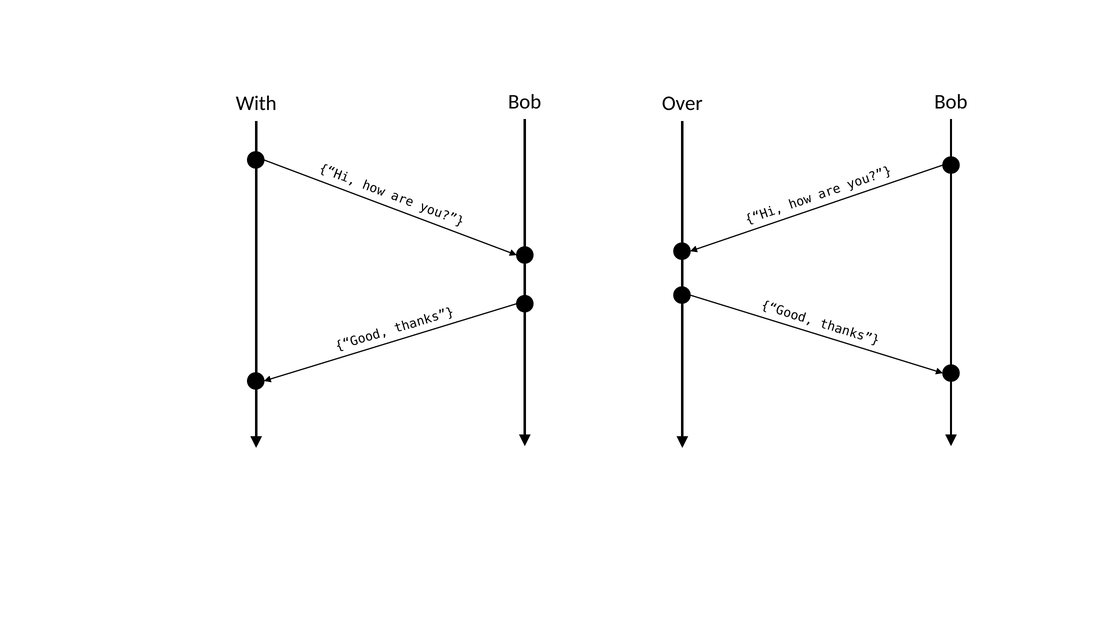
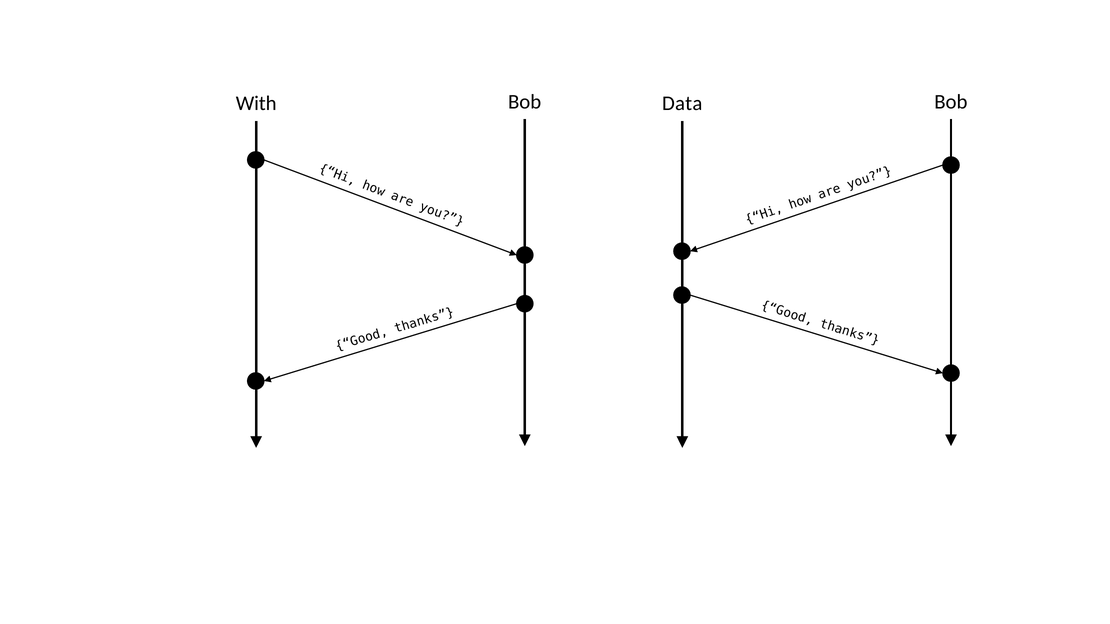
Over: Over -> Data
